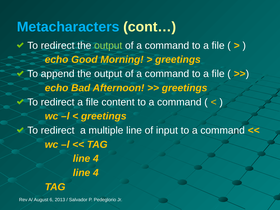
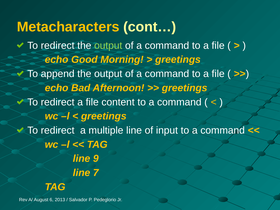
Metacharacters colour: light blue -> yellow
4 at (96, 159): 4 -> 9
4 at (96, 173): 4 -> 7
